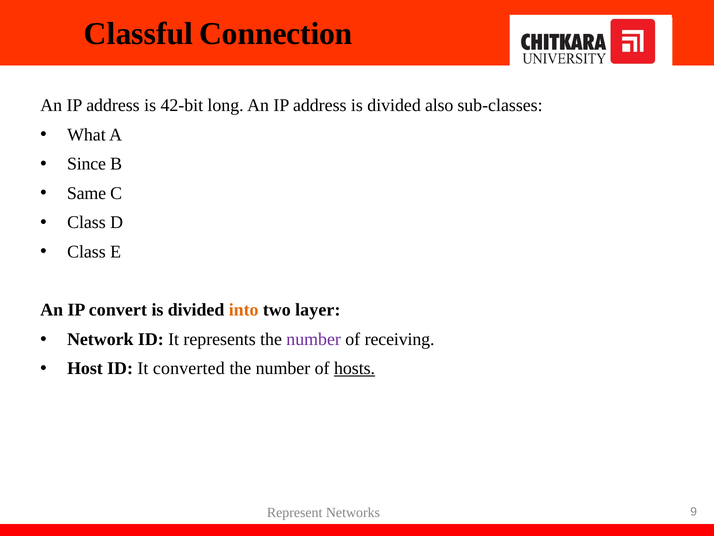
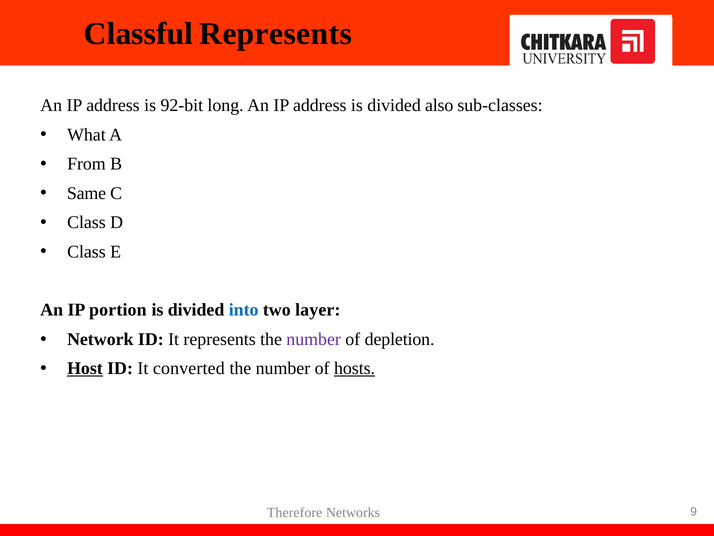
Classful Connection: Connection -> Represents
42-bit: 42-bit -> 92-bit
Since: Since -> From
convert: convert -> portion
into colour: orange -> blue
receiving: receiving -> depletion
Host underline: none -> present
Represent: Represent -> Therefore
